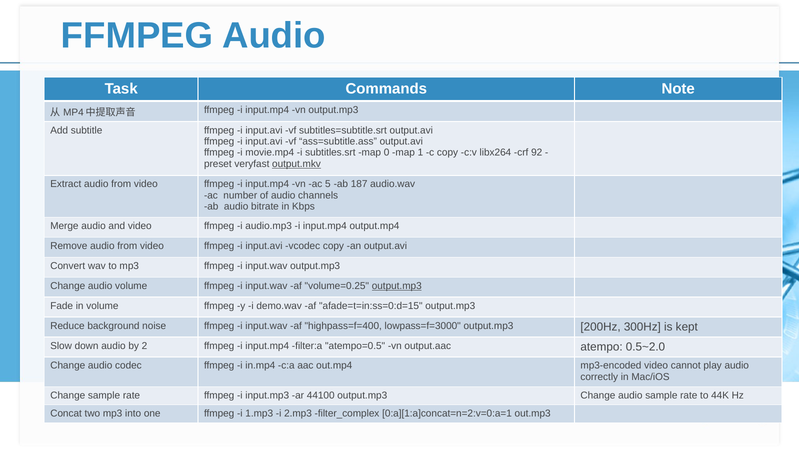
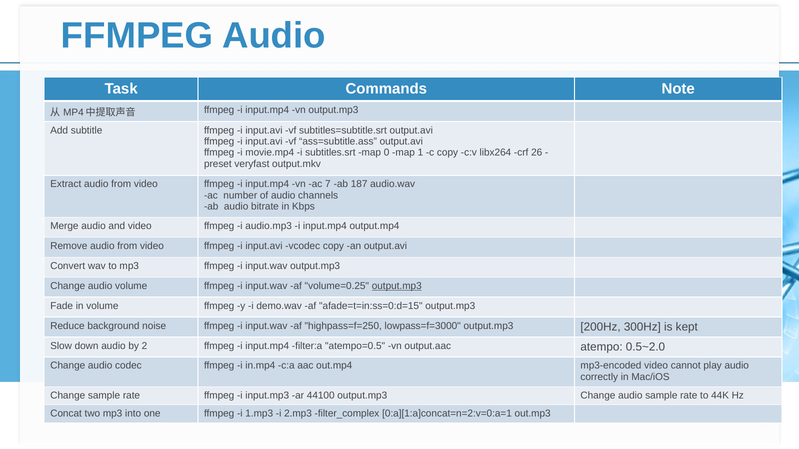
92: 92 -> 26
output.mkv underline: present -> none
5: 5 -> 7
highpass=f=400: highpass=f=400 -> highpass=f=250
